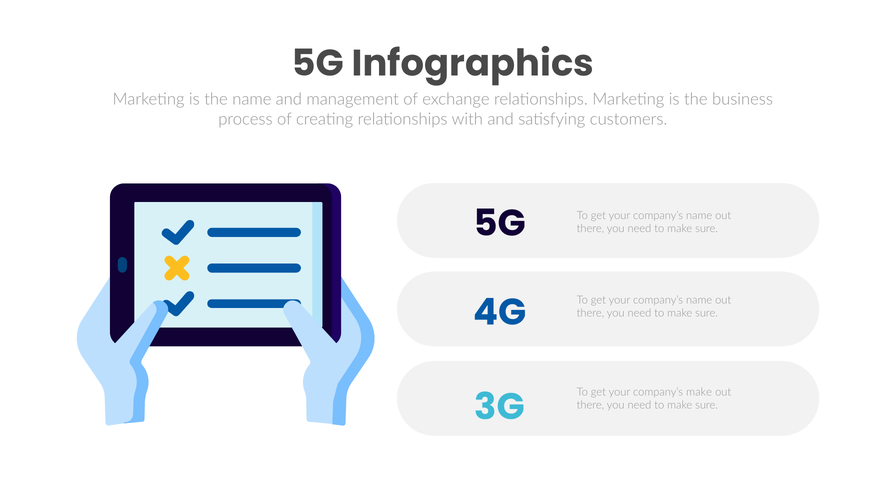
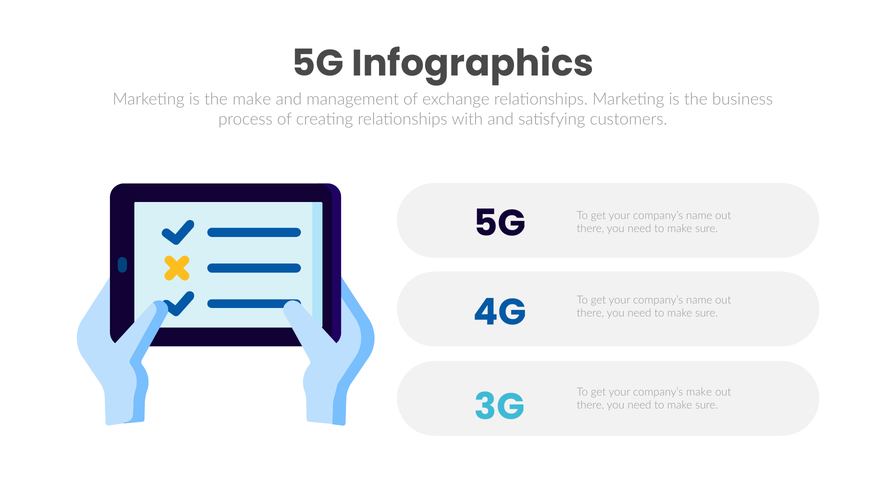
the name: name -> make
